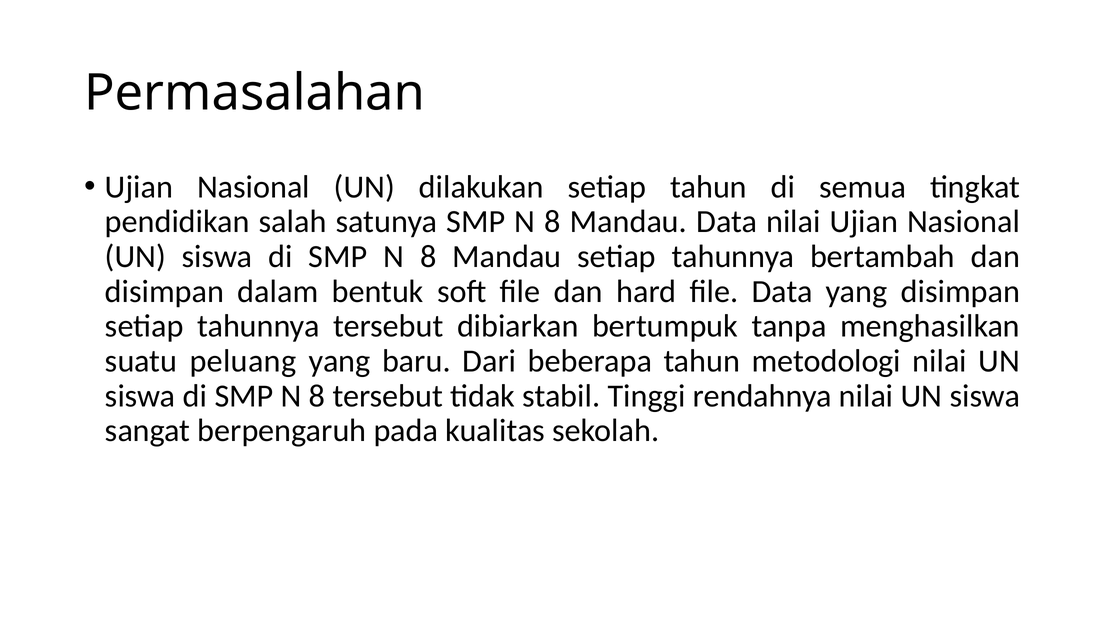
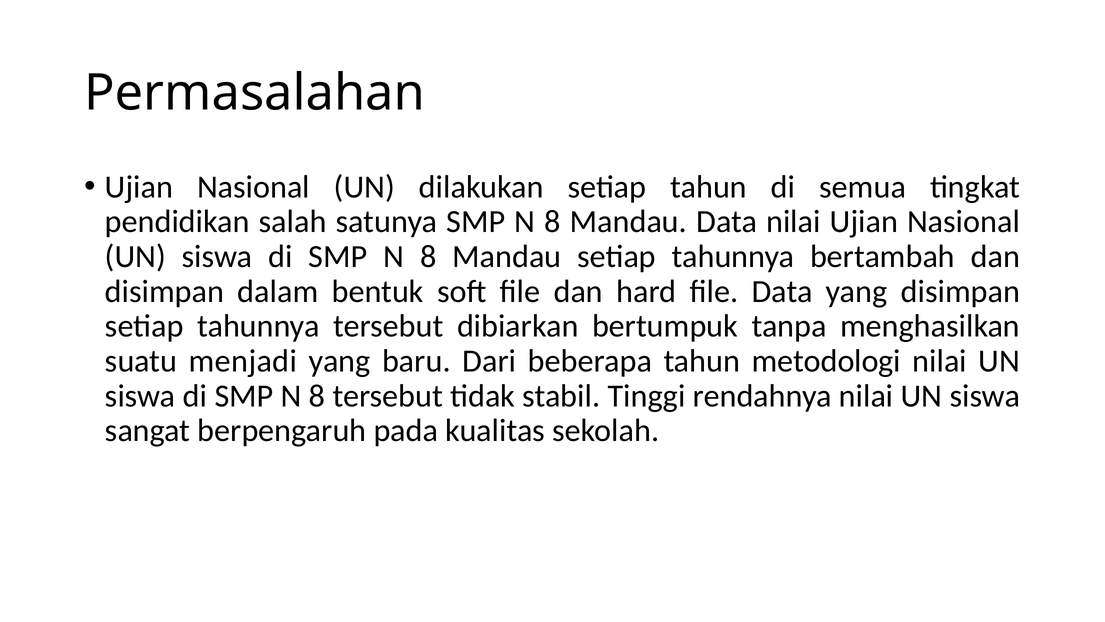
peluang: peluang -> menjadi
